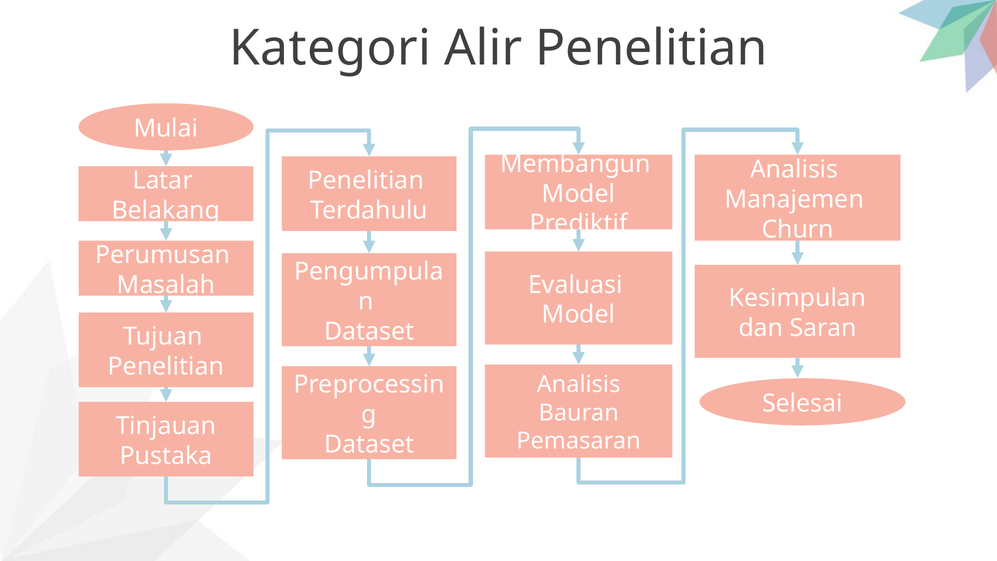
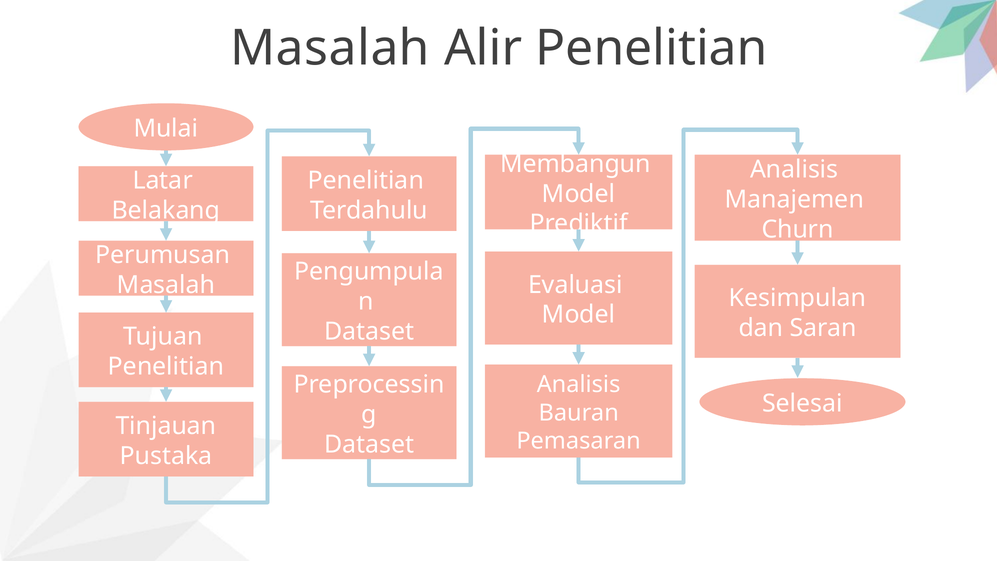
Kategori at (330, 48): Kategori -> Masalah
